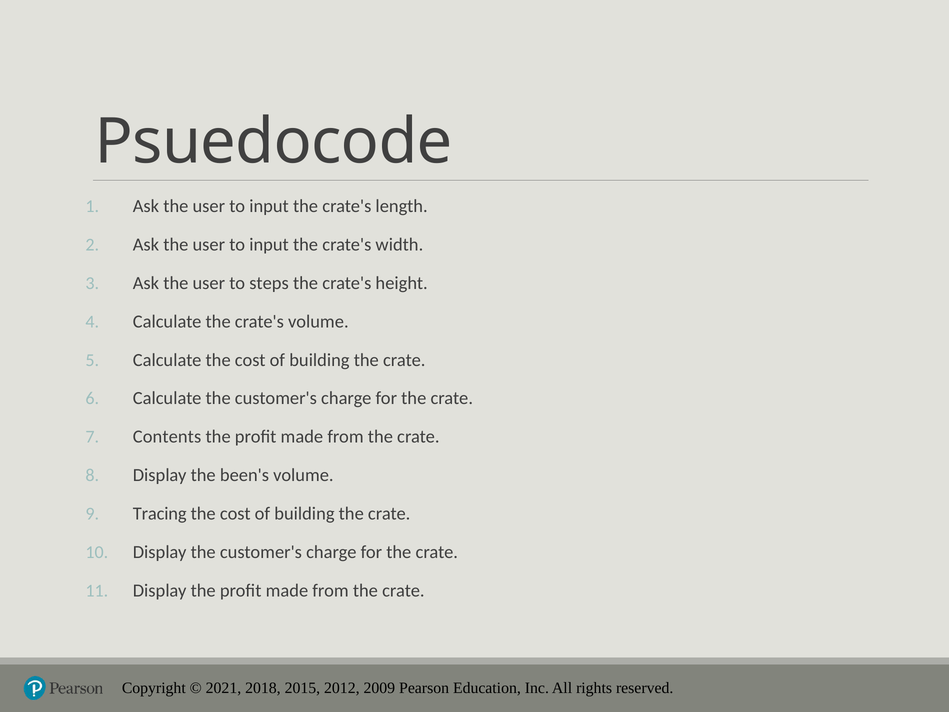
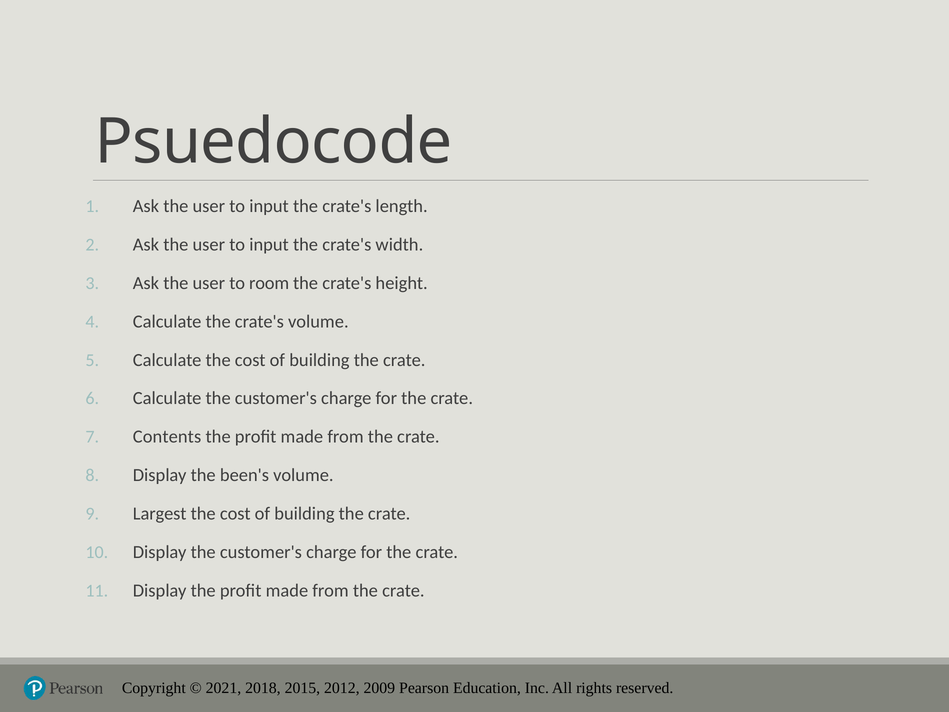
steps: steps -> room
Tracing: Tracing -> Largest
